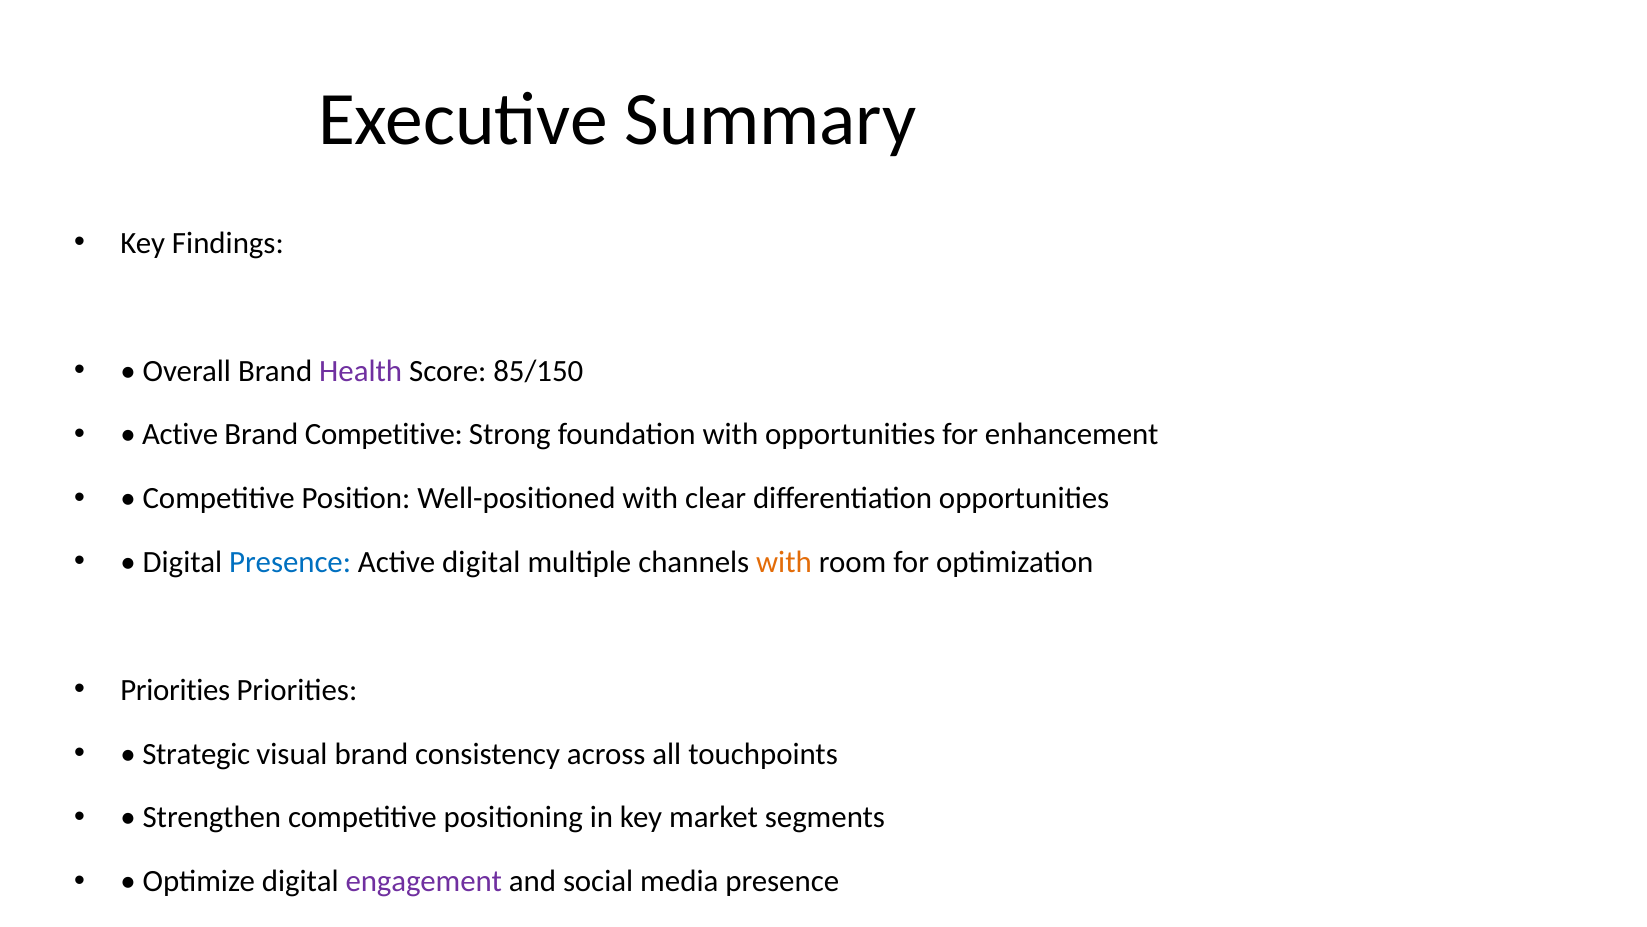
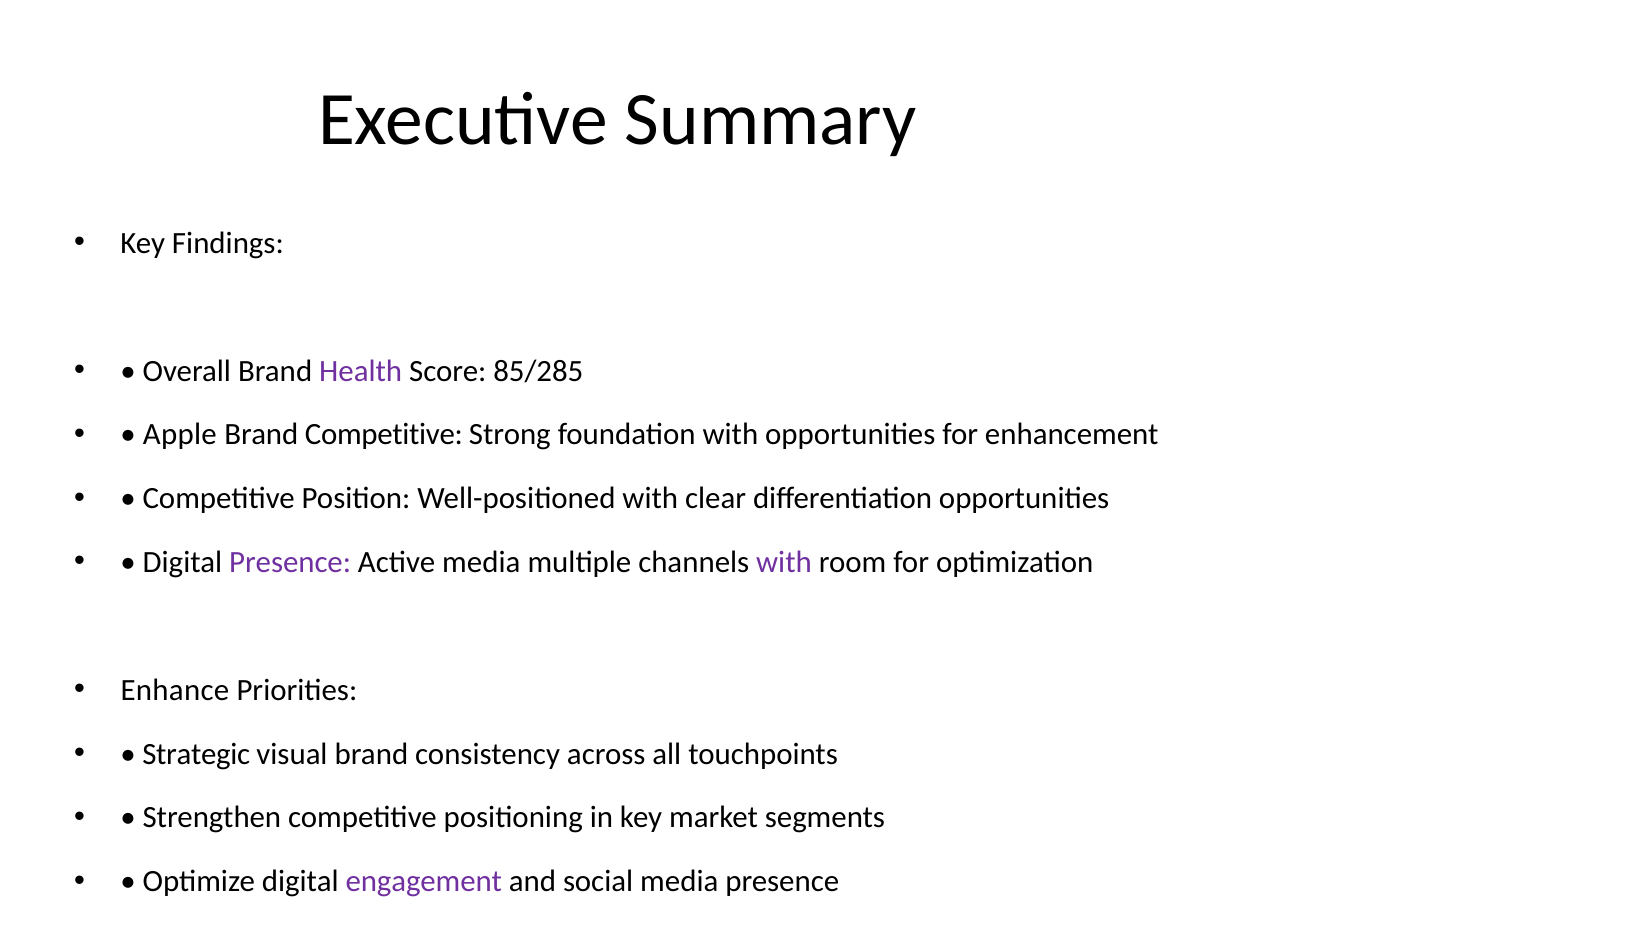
85/150: 85/150 -> 85/285
Active at (180, 435): Active -> Apple
Presence at (290, 562) colour: blue -> purple
Active digital: digital -> media
with at (784, 562) colour: orange -> purple
Priorities at (175, 690): Priorities -> Enhance
